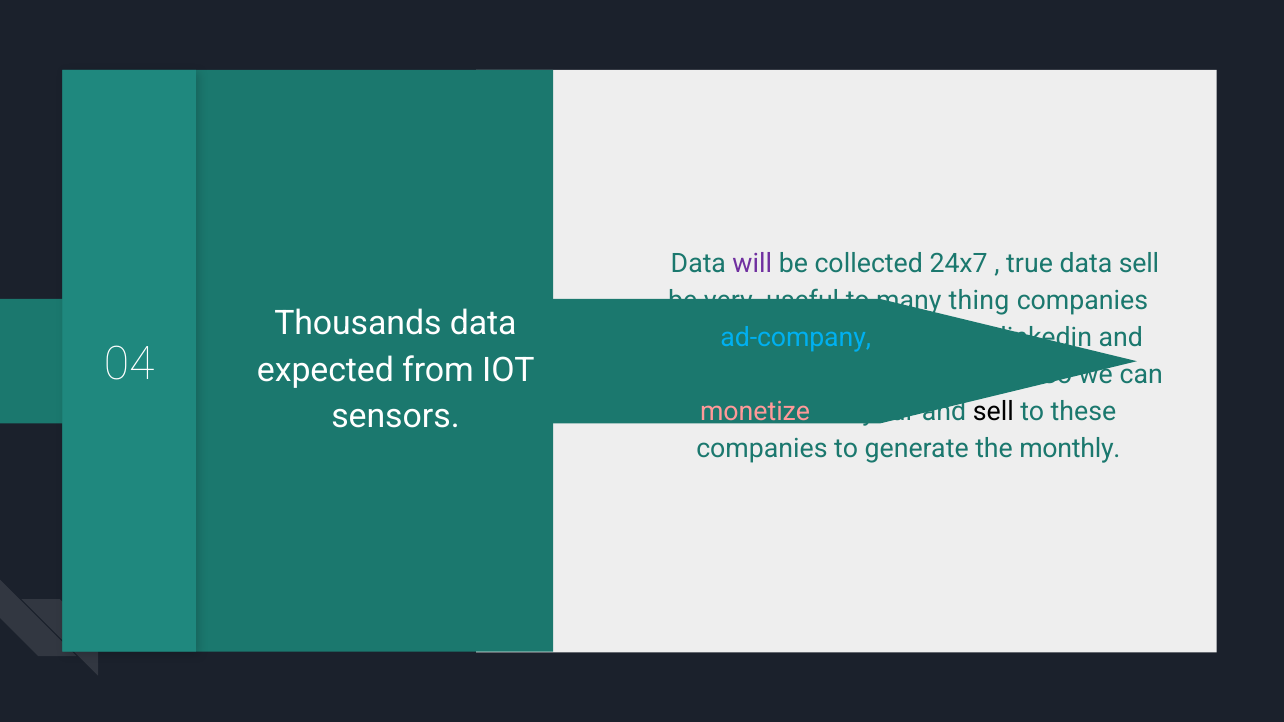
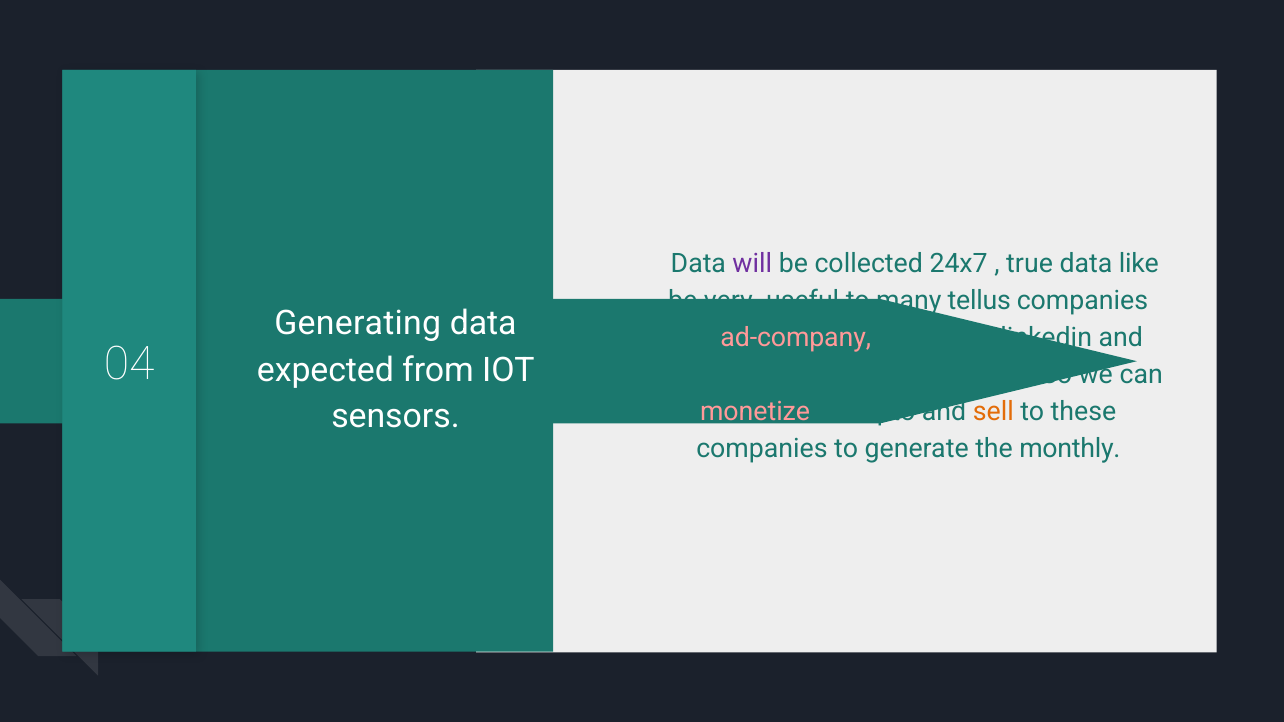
data sell: sell -> like
thing: thing -> tellus
Thousands: Thousands -> Generating
ad-company colour: light blue -> pink
your: your -> upto
sell at (993, 412) colour: black -> orange
